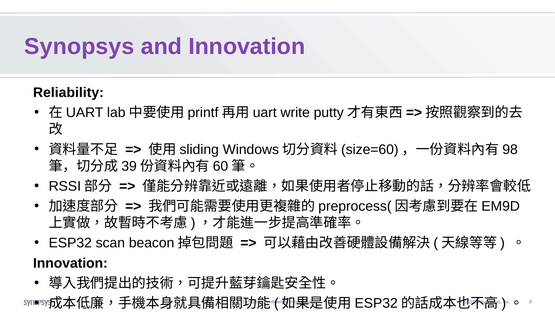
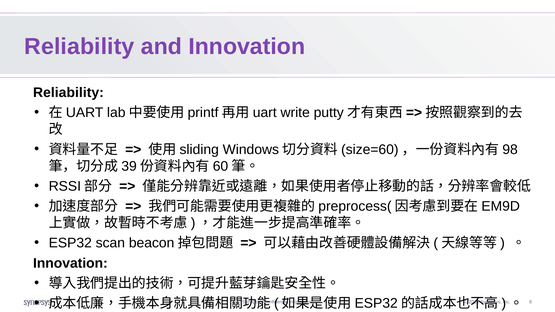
Synopsys at (79, 47): Synopsys -> Reliability
